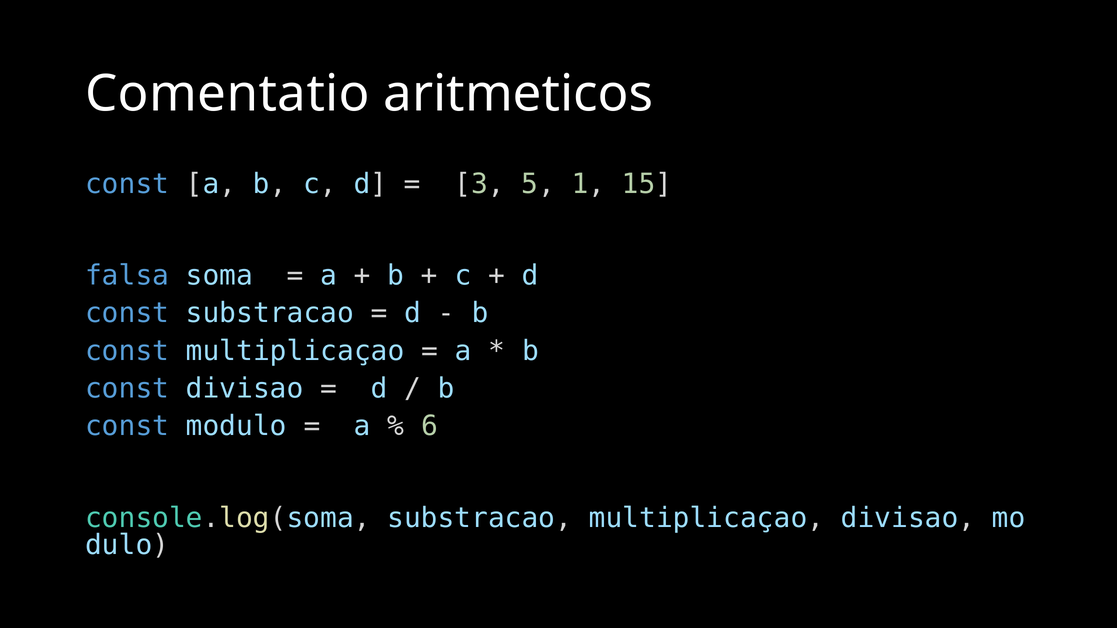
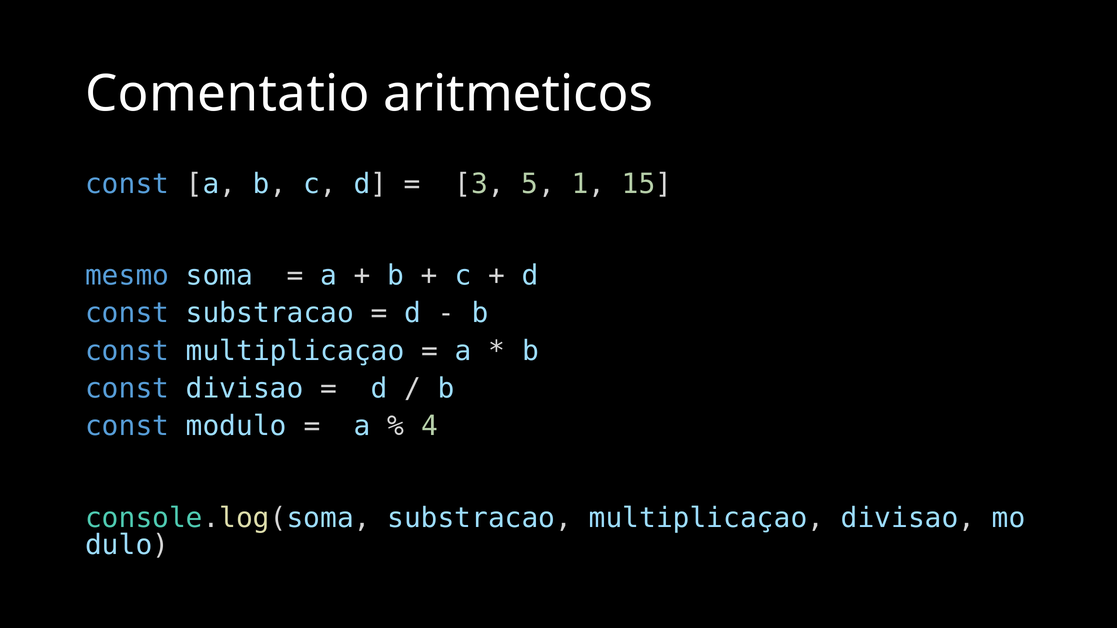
falsa: falsa -> mesmo
6: 6 -> 4
